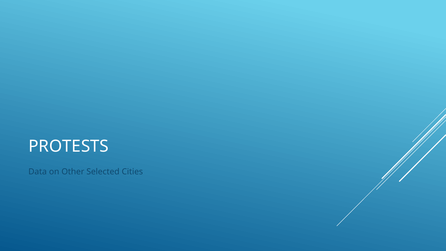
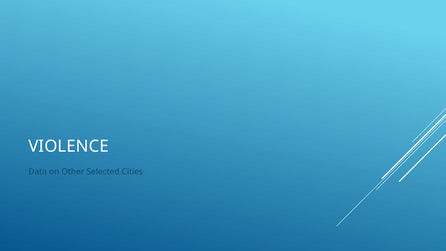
PROTESTS: PROTESTS -> VIOLENCE
